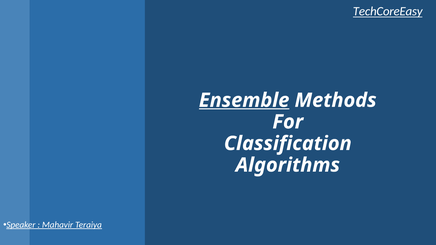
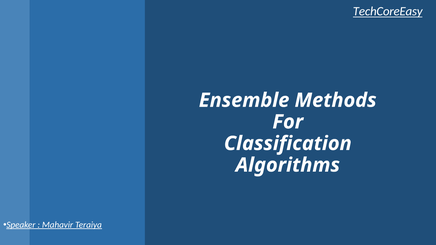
Ensemble underline: present -> none
